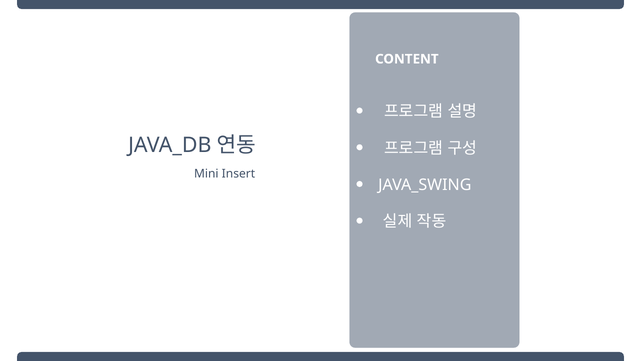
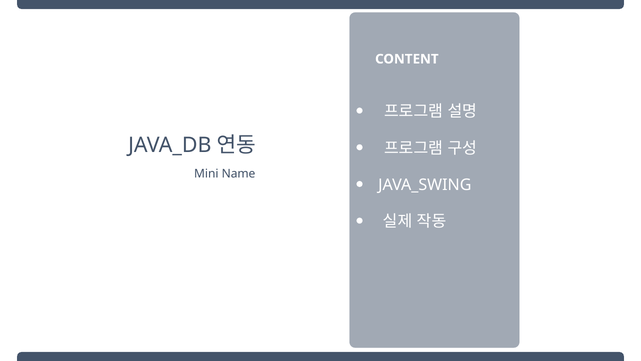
Insert: Insert -> Name
